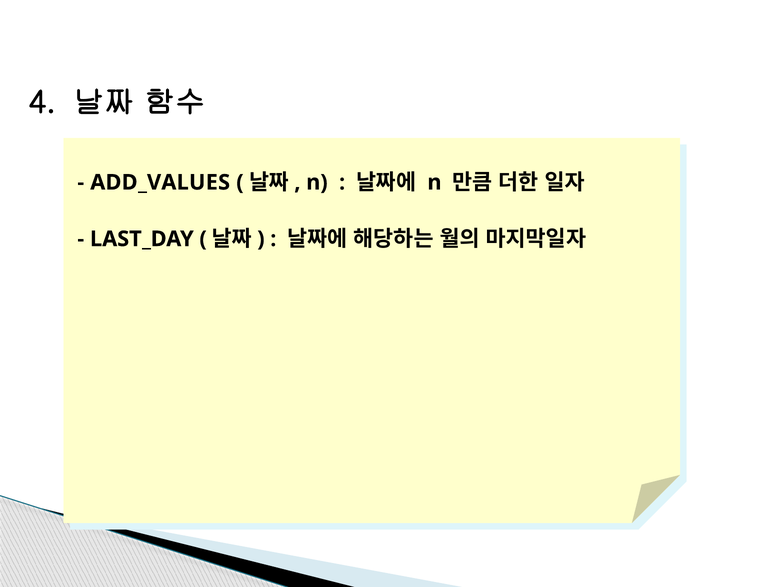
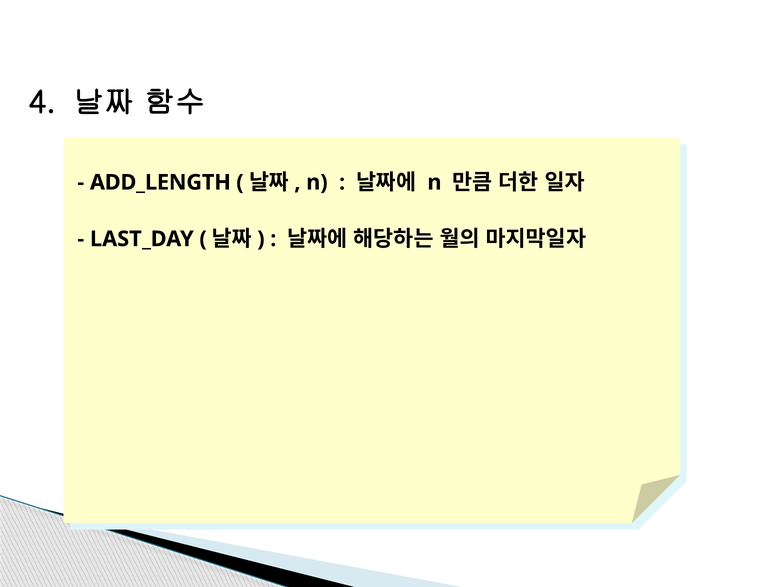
ADD_VALUES: ADD_VALUES -> ADD_LENGTH
